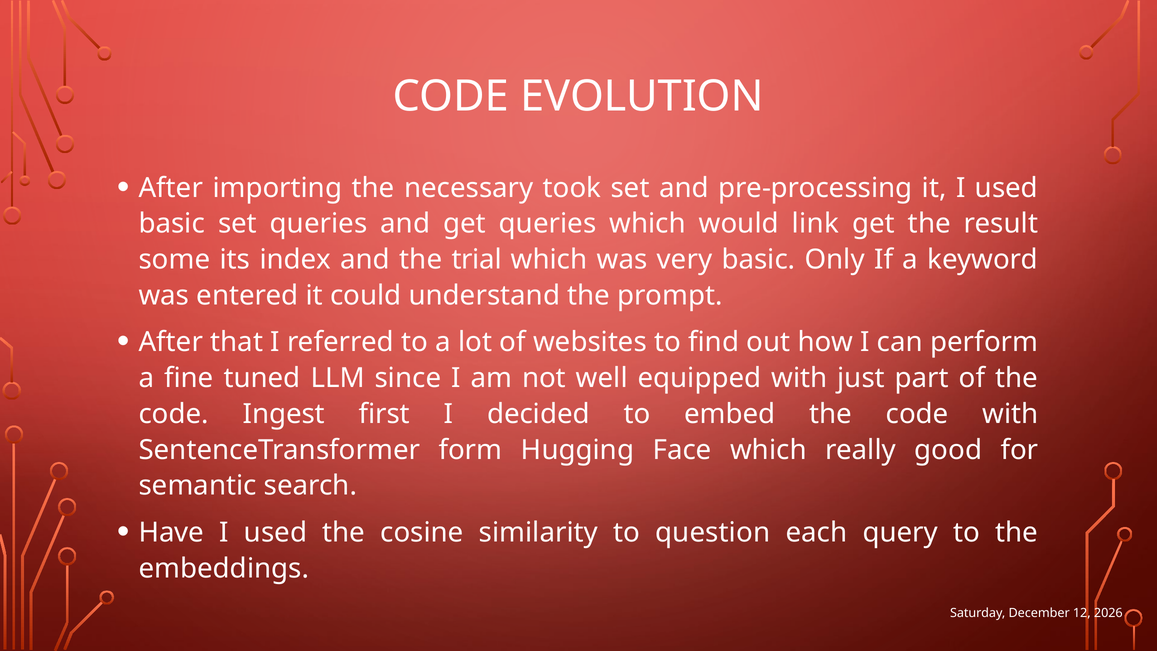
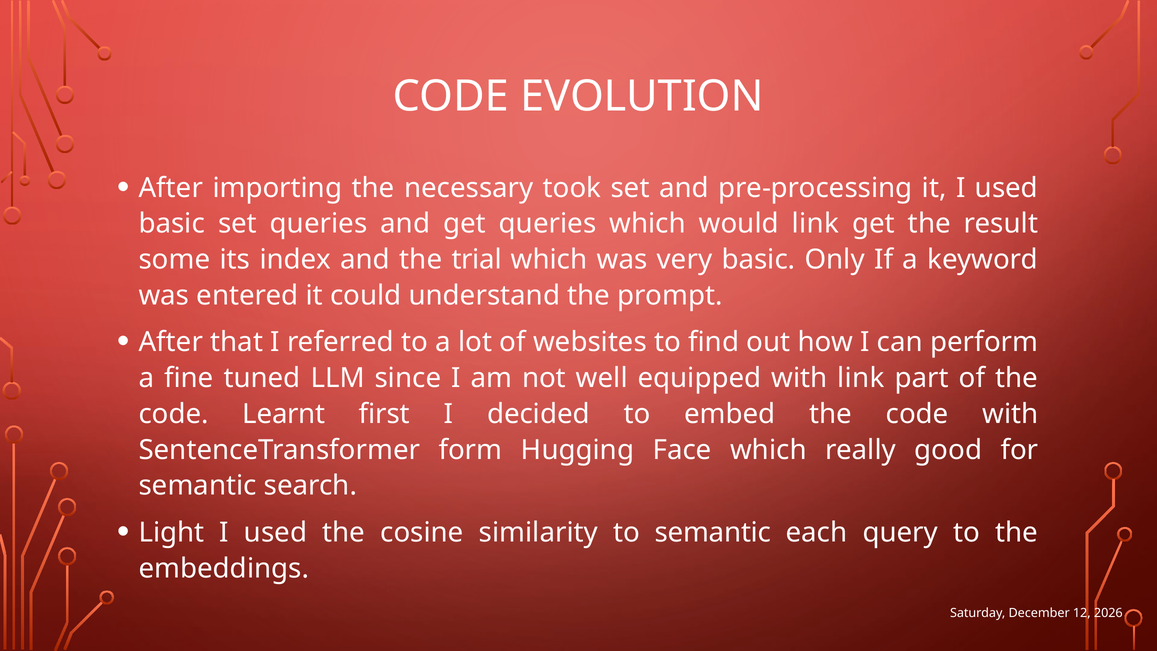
with just: just -> link
Ingest: Ingest -> Learnt
Have: Have -> Light
to question: question -> semantic
